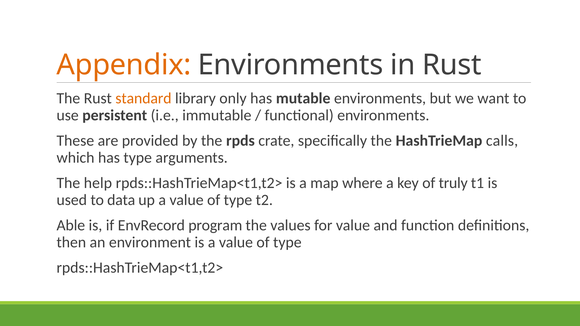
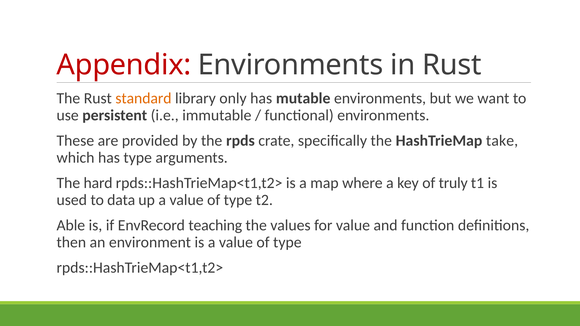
Appendix colour: orange -> red
calls: calls -> take
help: help -> hard
program: program -> teaching
